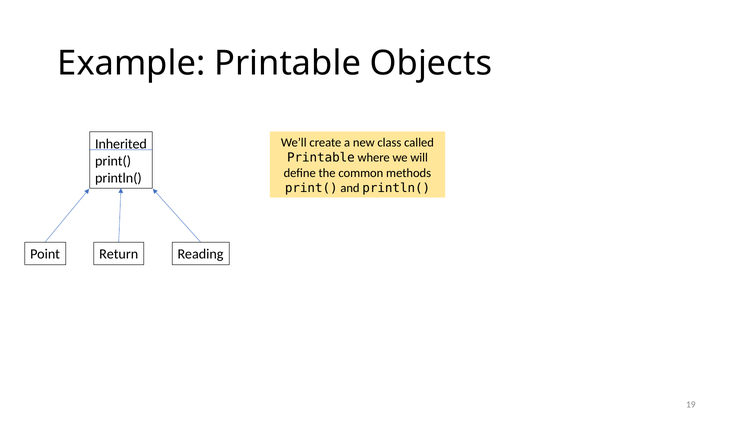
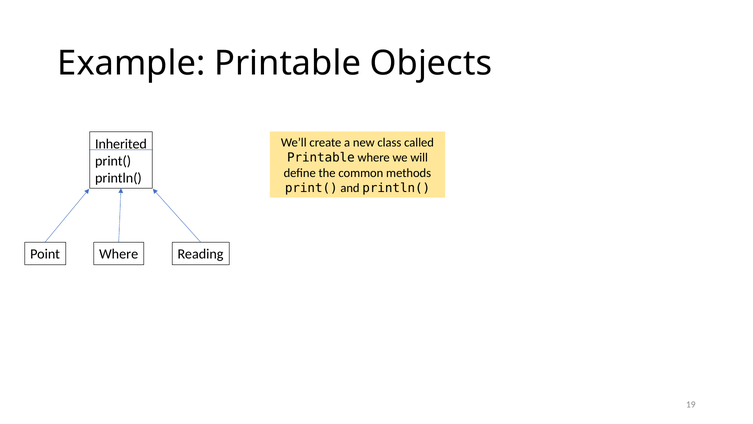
Point Return: Return -> Where
